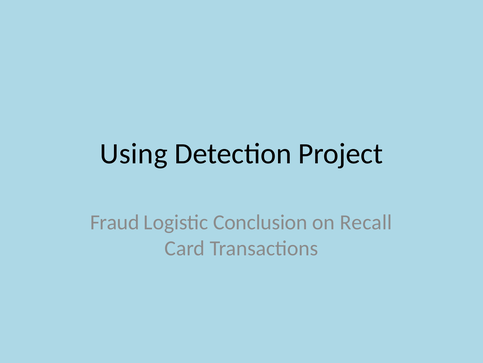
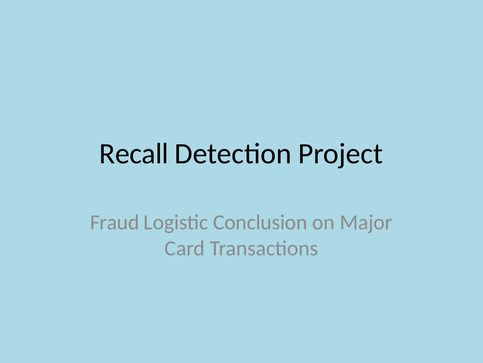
Using: Using -> Recall
Recall: Recall -> Major
